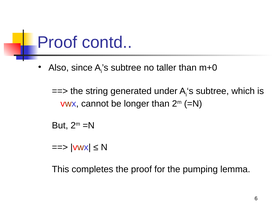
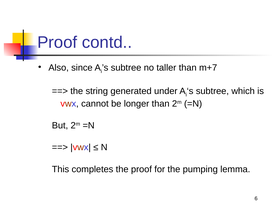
m+0: m+0 -> m+7
